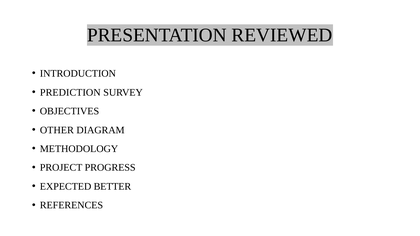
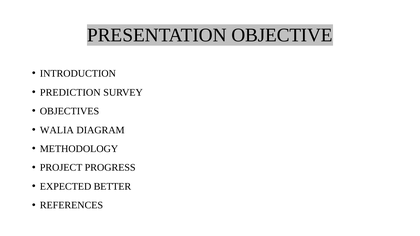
REVIEWED: REVIEWED -> OBJECTIVE
OTHER: OTHER -> WALIA
